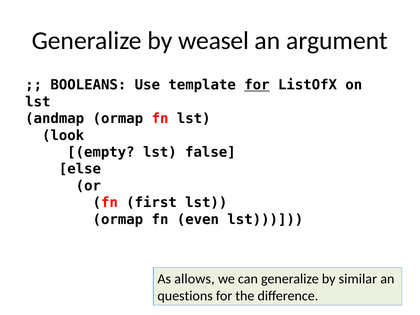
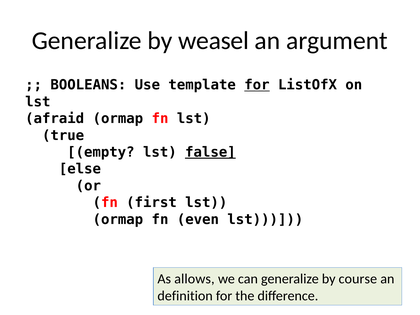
andmap: andmap -> afraid
look: look -> true
false underline: none -> present
similar: similar -> course
questions: questions -> definition
